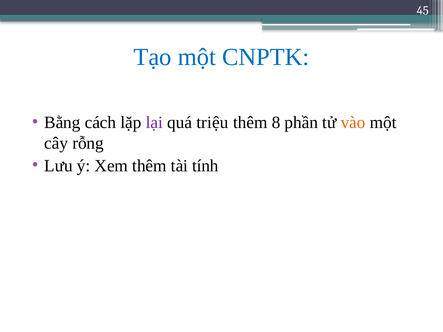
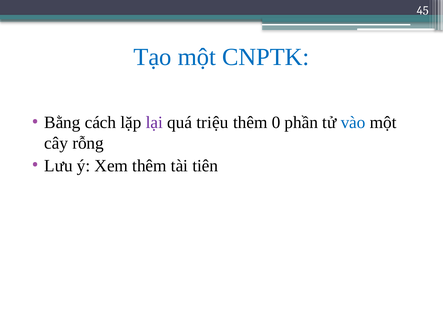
8: 8 -> 0
vào colour: orange -> blue
tính: tính -> tiên
